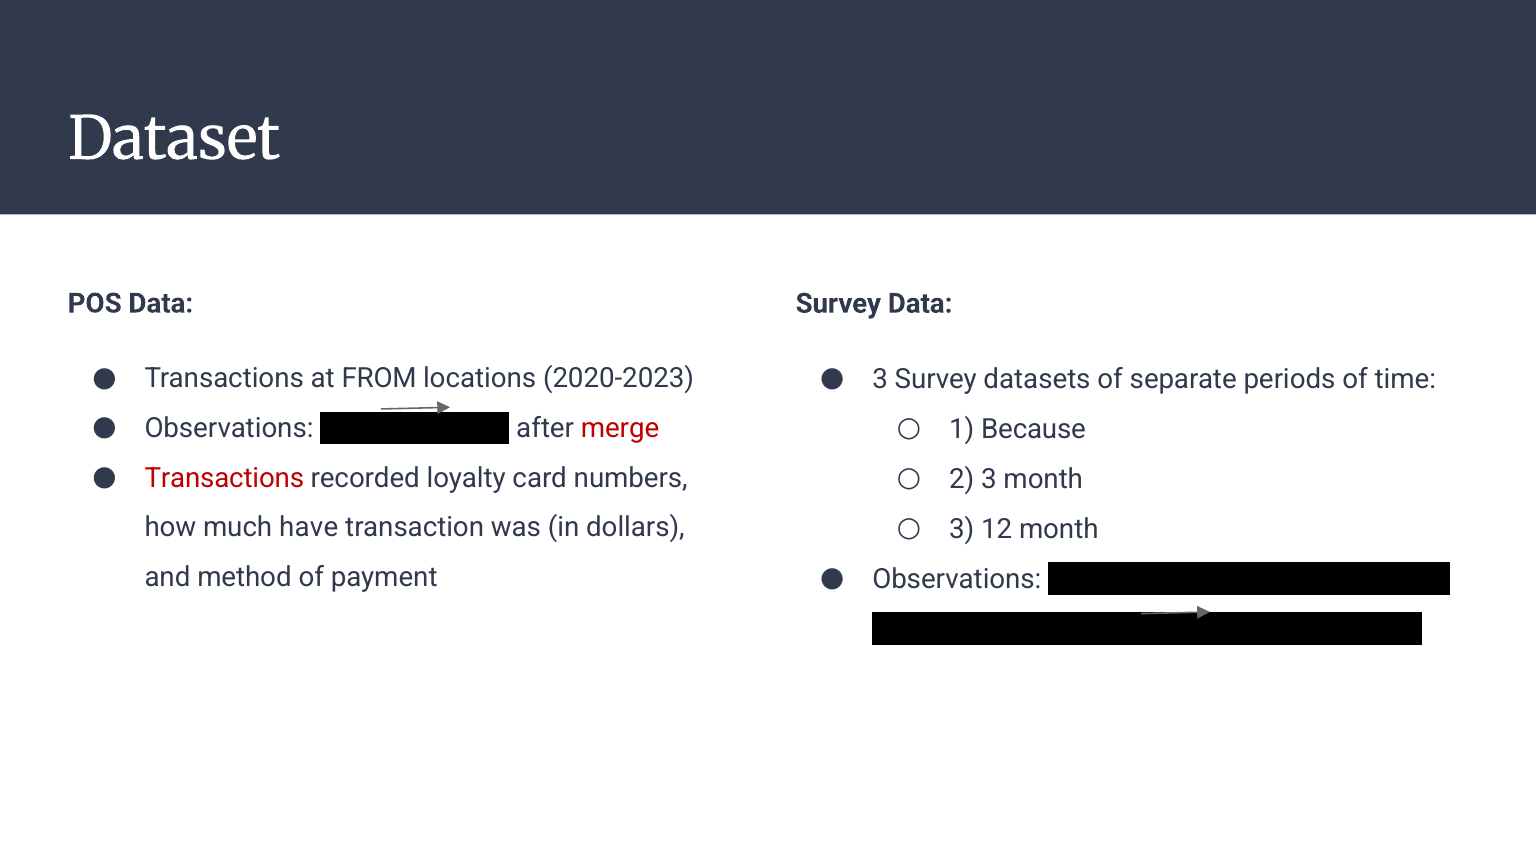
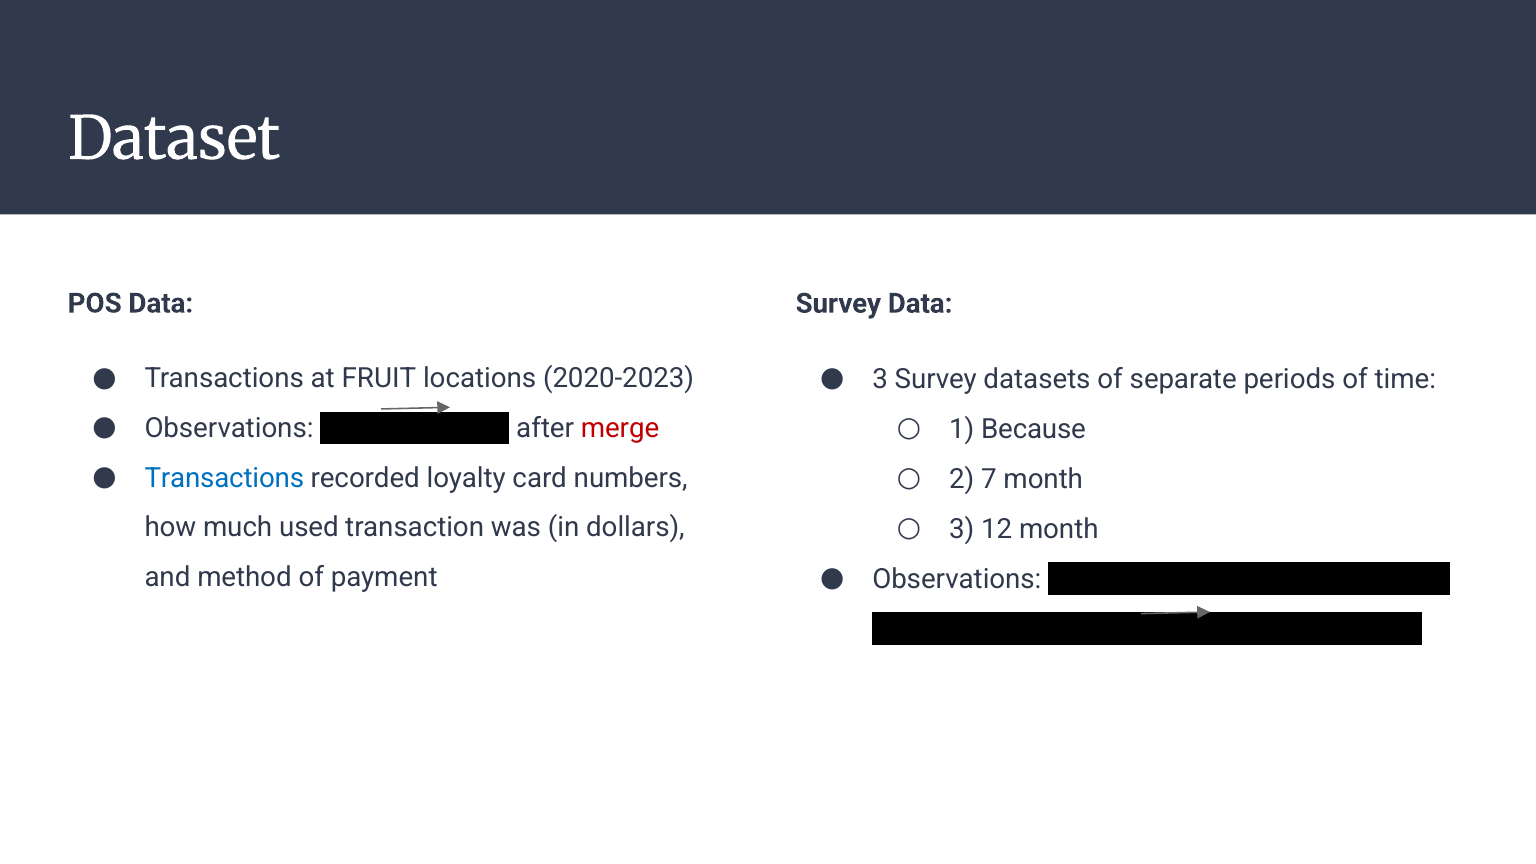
FROM: FROM -> FRUIT
Transactions at (224, 478) colour: red -> blue
2 3: 3 -> 7
have: have -> used
